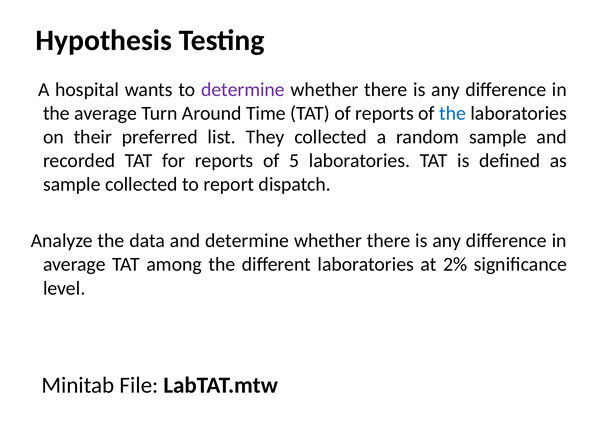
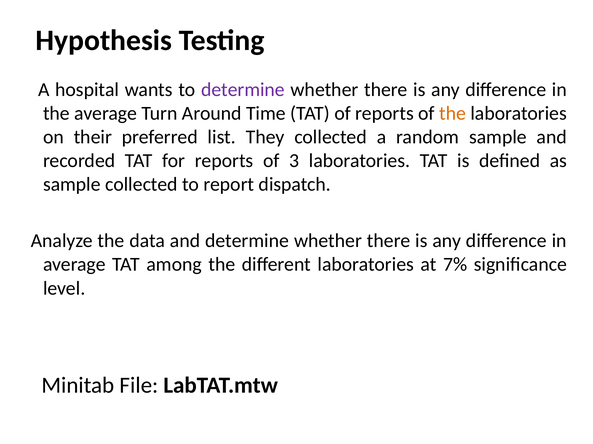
the at (453, 113) colour: blue -> orange
5: 5 -> 3
2%: 2% -> 7%
